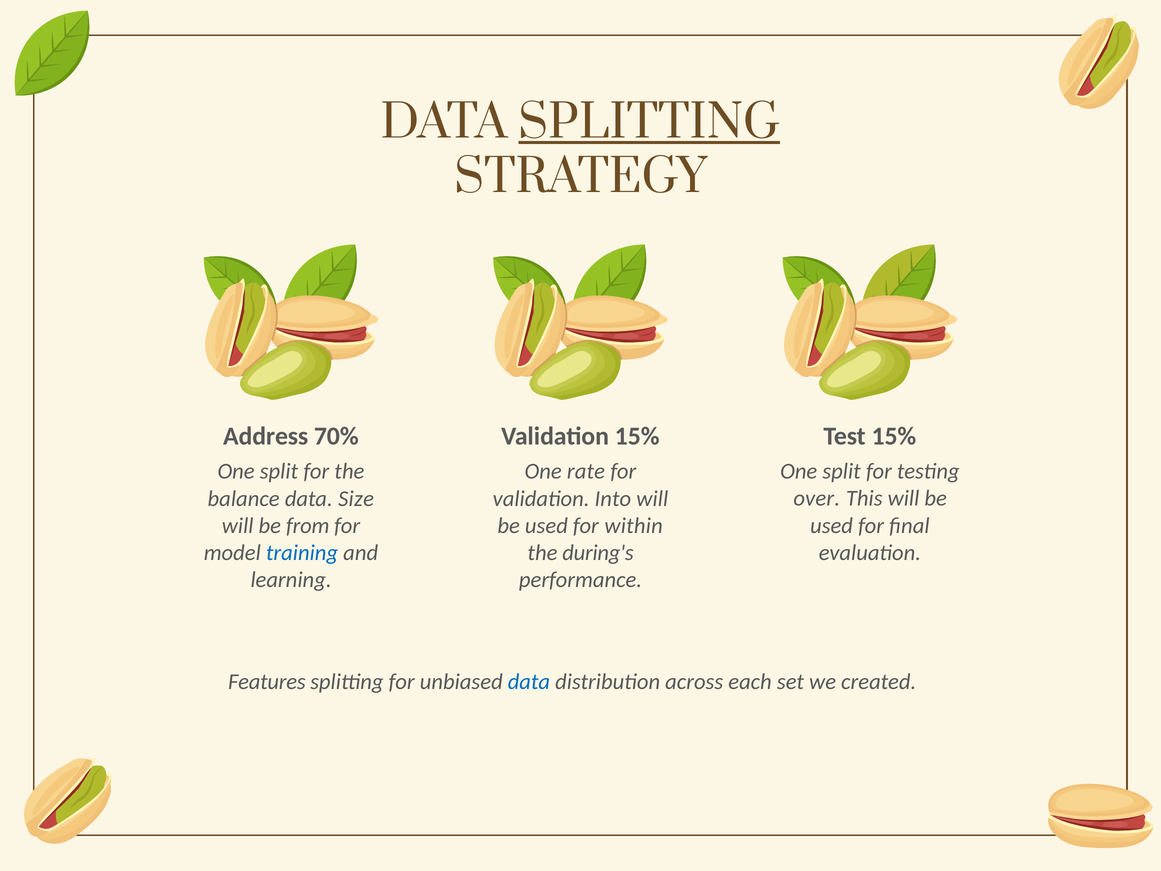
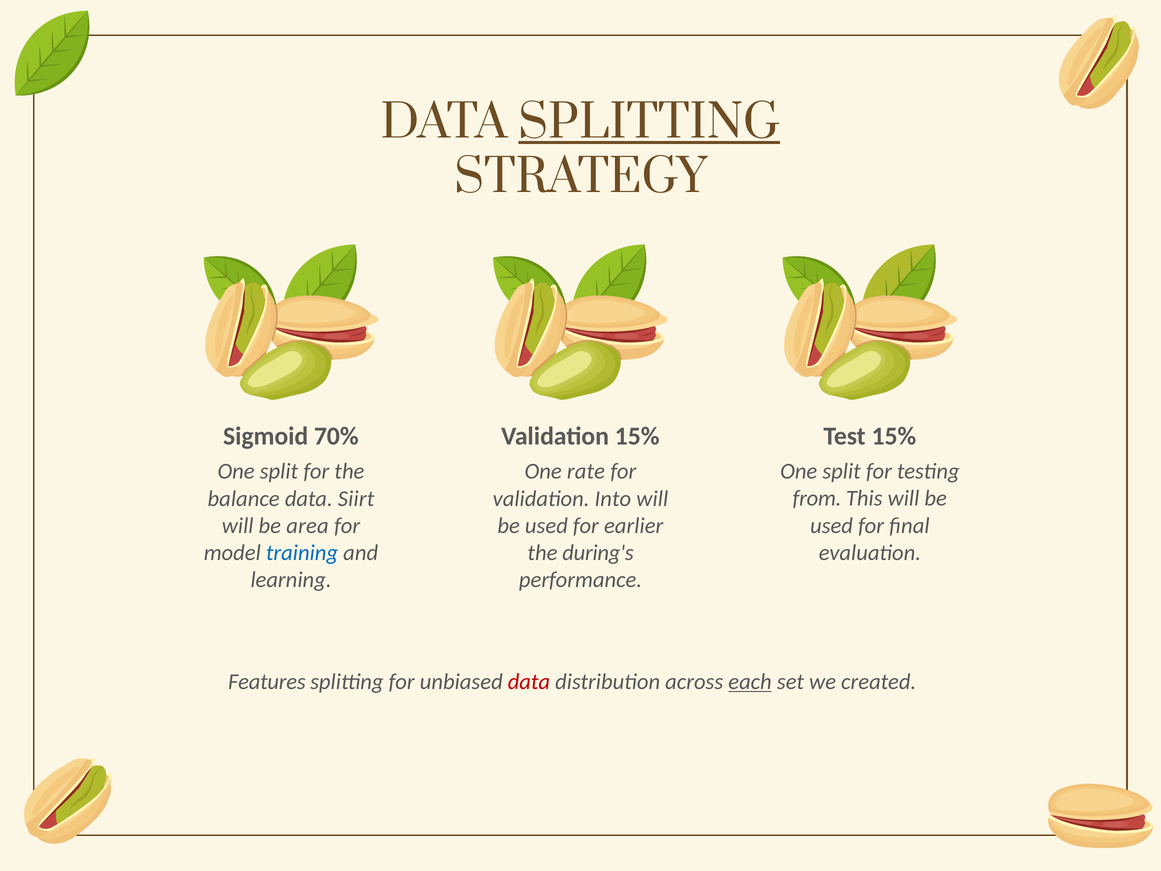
Address: Address -> Sigmoid
over: over -> from
Size: Size -> Siirt
from: from -> area
within: within -> earlier
data at (529, 682) colour: blue -> red
each underline: none -> present
